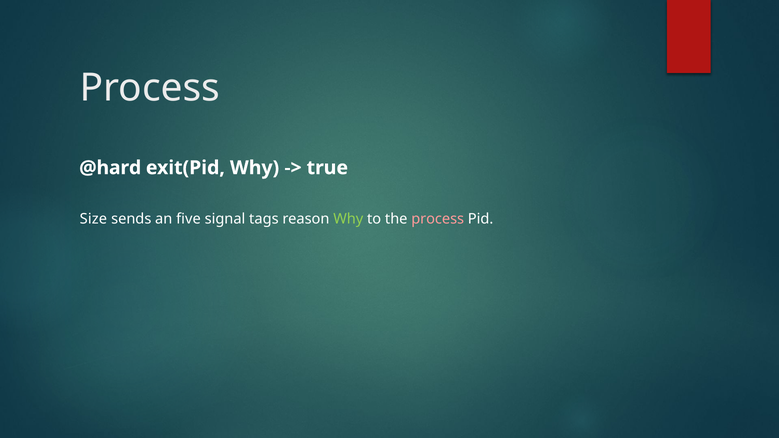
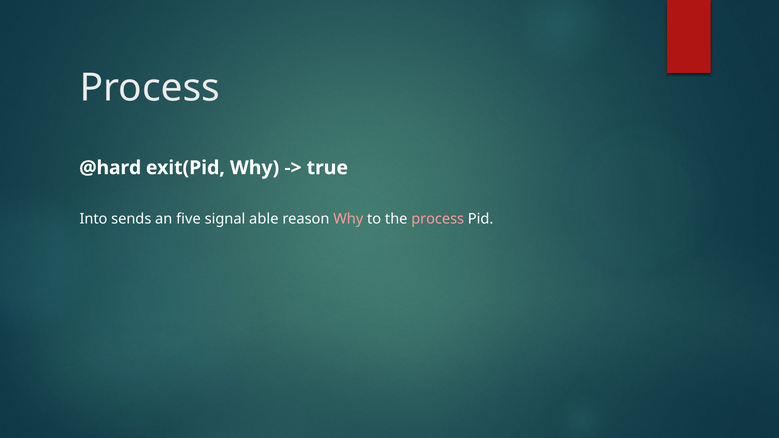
Size: Size -> Into
tags: tags -> able
Why at (348, 219) colour: light green -> pink
